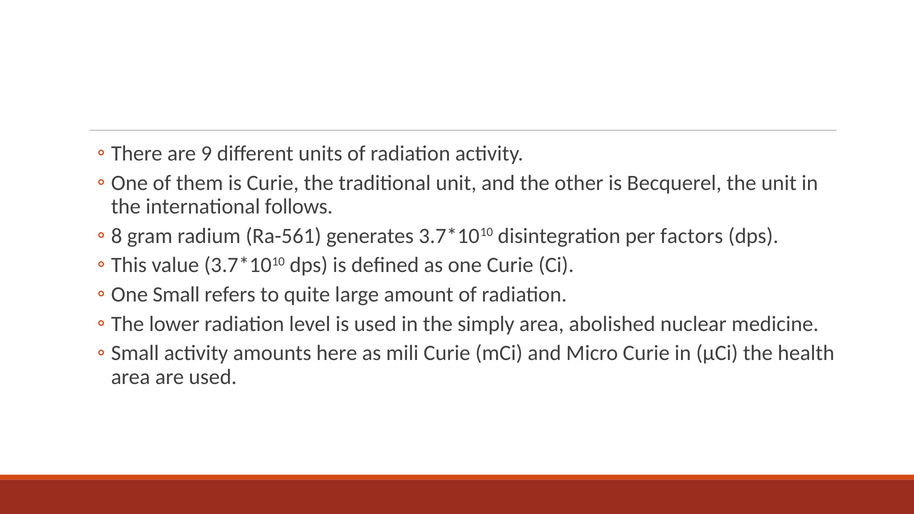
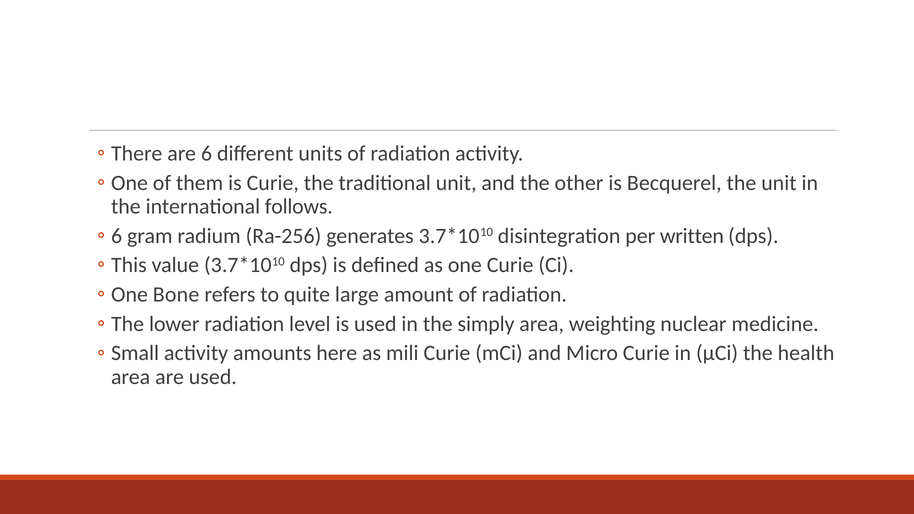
are 9: 9 -> 6
8 at (117, 236): 8 -> 6
Ra-561: Ra-561 -> Ra-256
factors: factors -> written
One Small: Small -> Bone
abolished: abolished -> weighting
